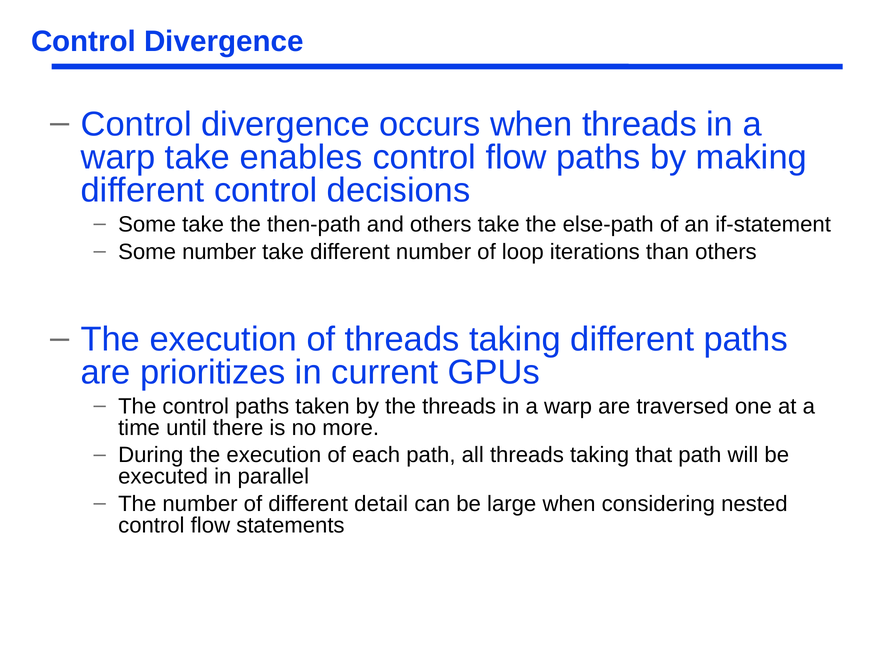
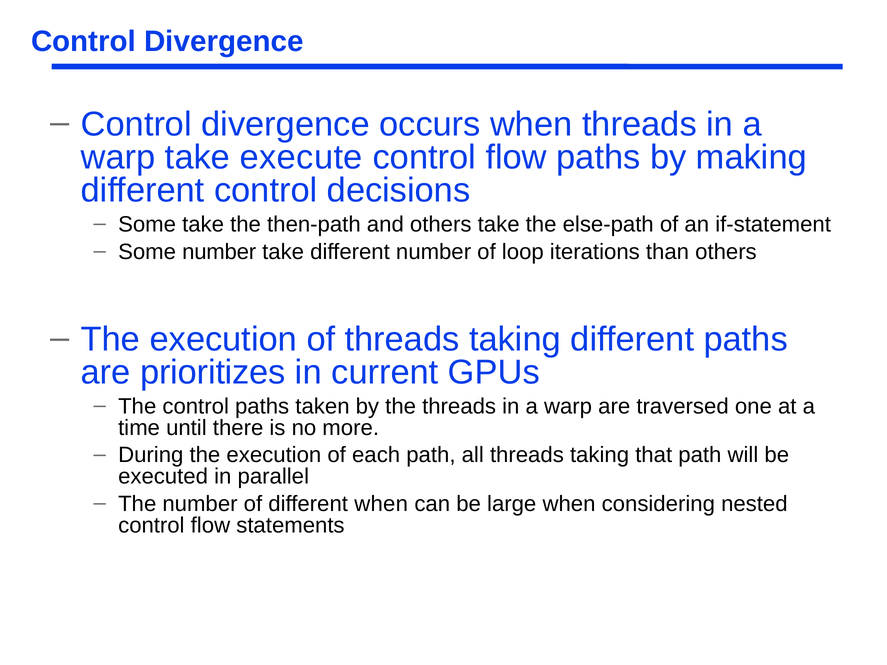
enables: enables -> execute
different detail: detail -> when
